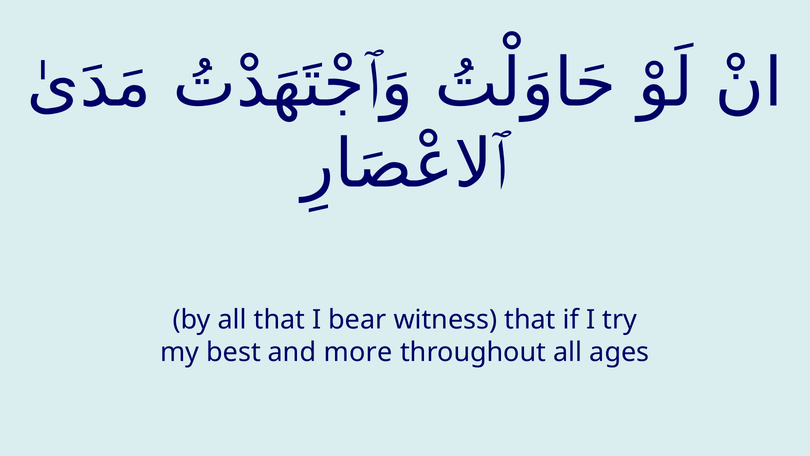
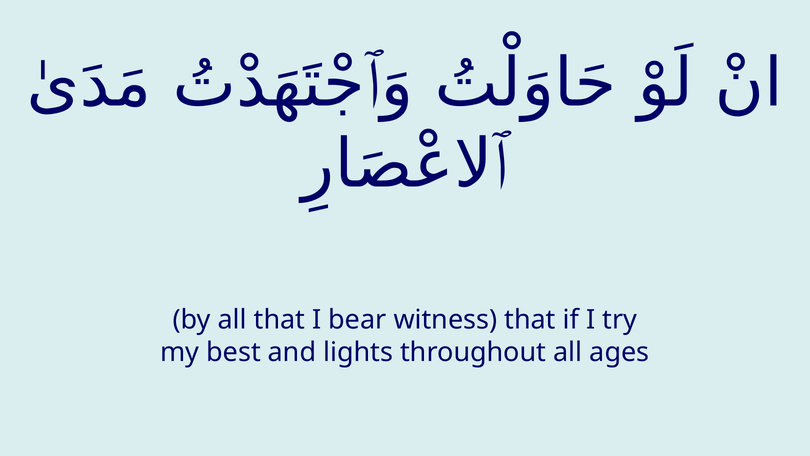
more: more -> lights
